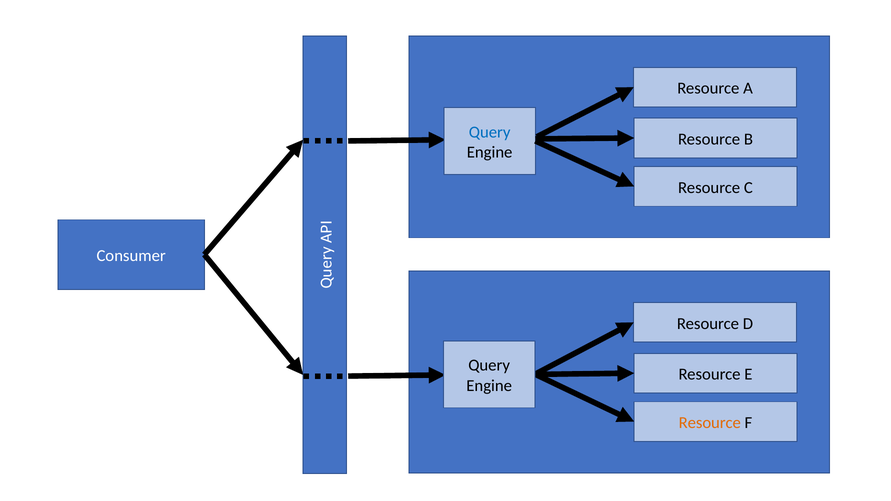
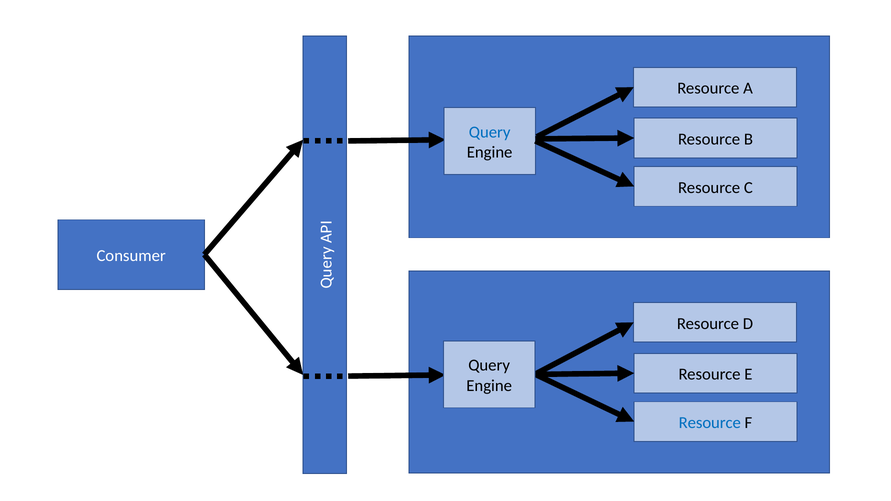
Resource at (710, 423) colour: orange -> blue
